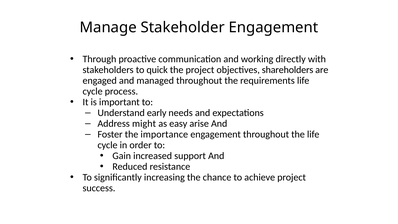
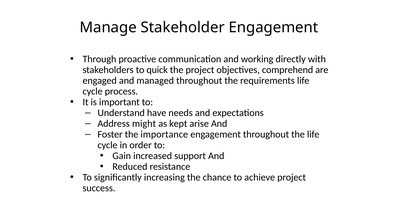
shareholders: shareholders -> comprehend
early: early -> have
easy: easy -> kept
